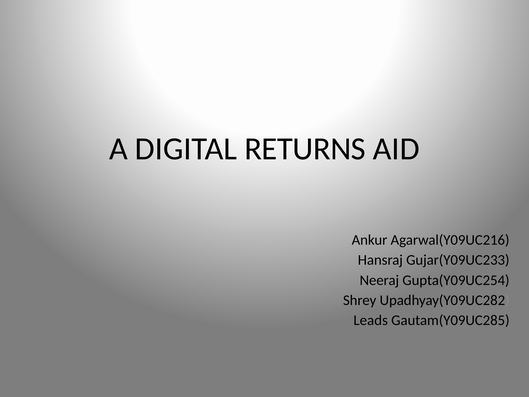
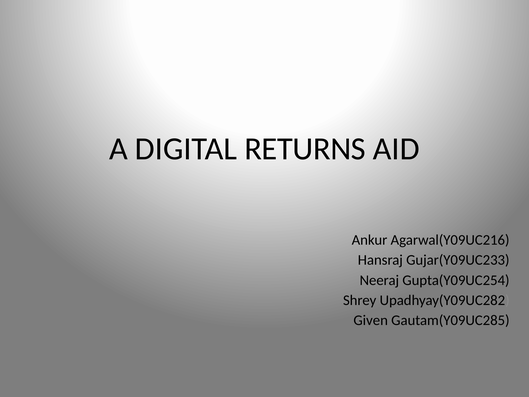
Leads: Leads -> Given
